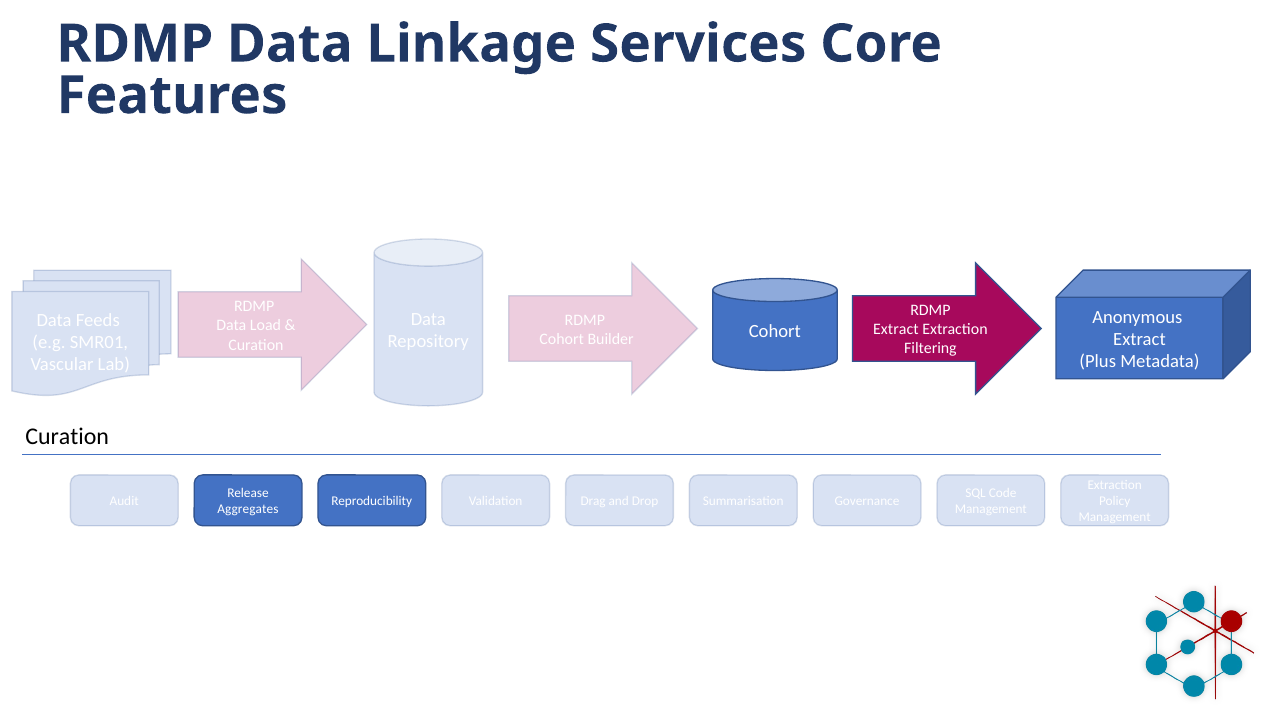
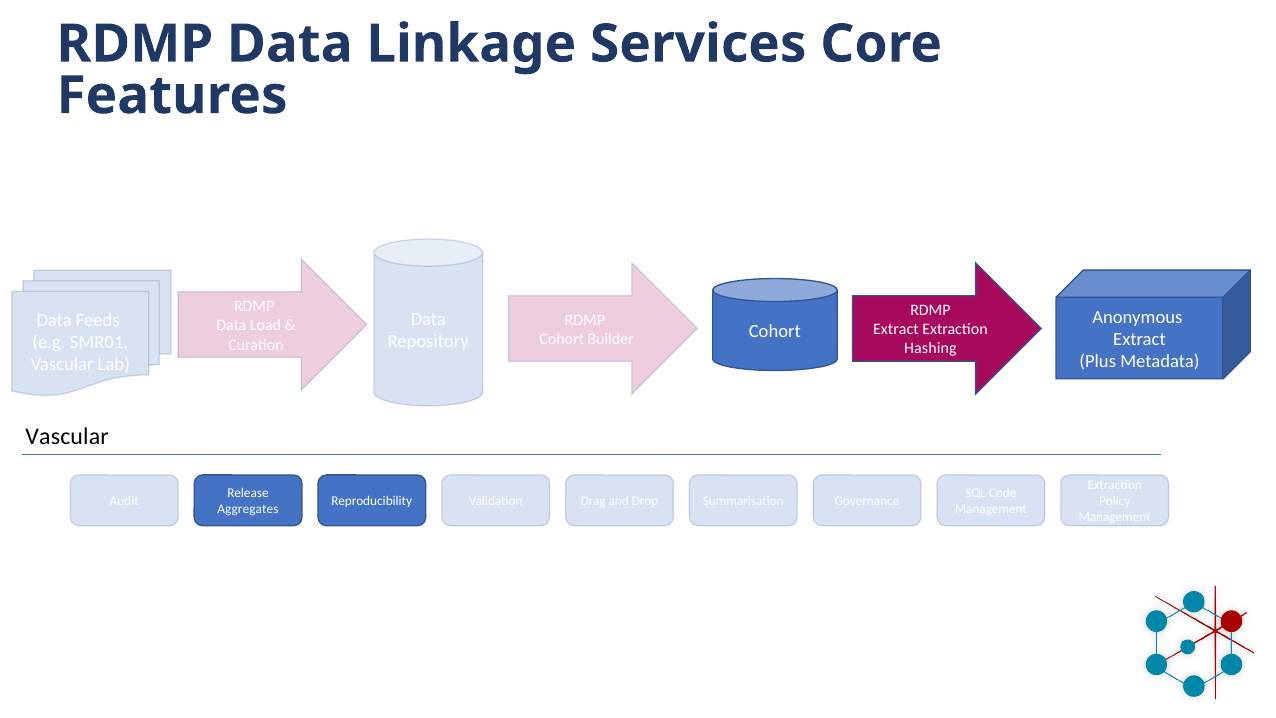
Filtering: Filtering -> Hashing
Curation at (67, 437): Curation -> Vascular
